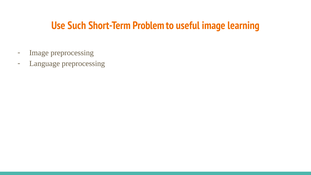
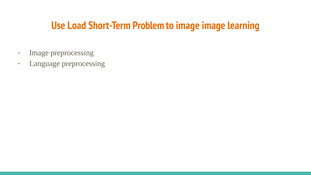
Such: Such -> Load
to useful: useful -> image
